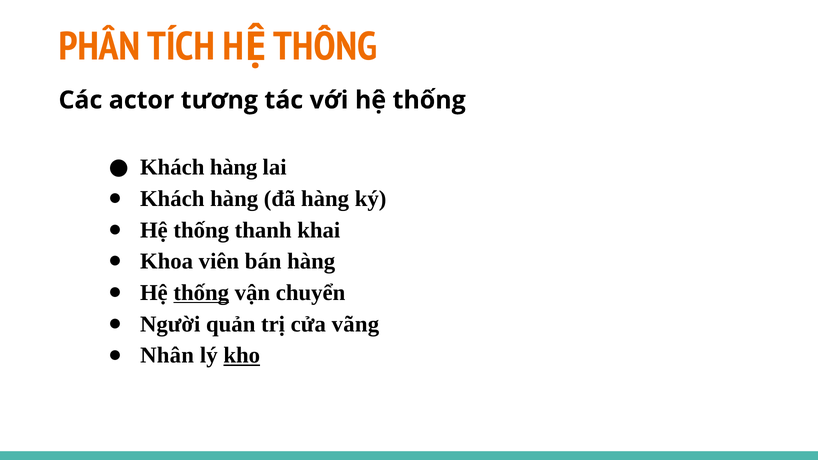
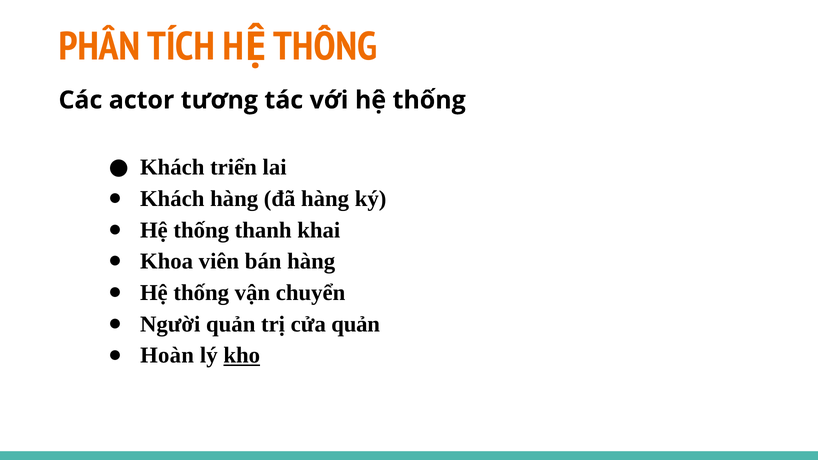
hàng at (234, 167): hàng -> triển
thống at (201, 293) underline: present -> none
cửa vãng: vãng -> quản
Nhân: Nhân -> Hoàn
